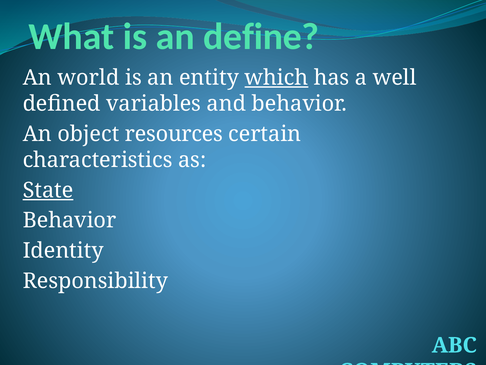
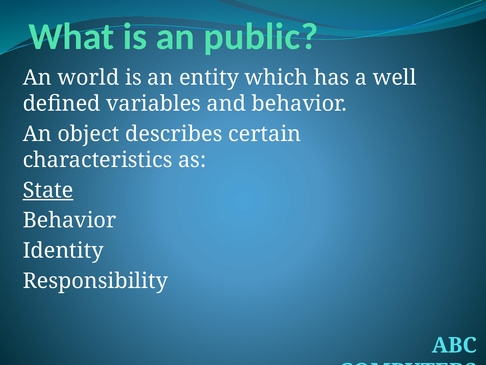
define: define -> public
which underline: present -> none
resources: resources -> describes
